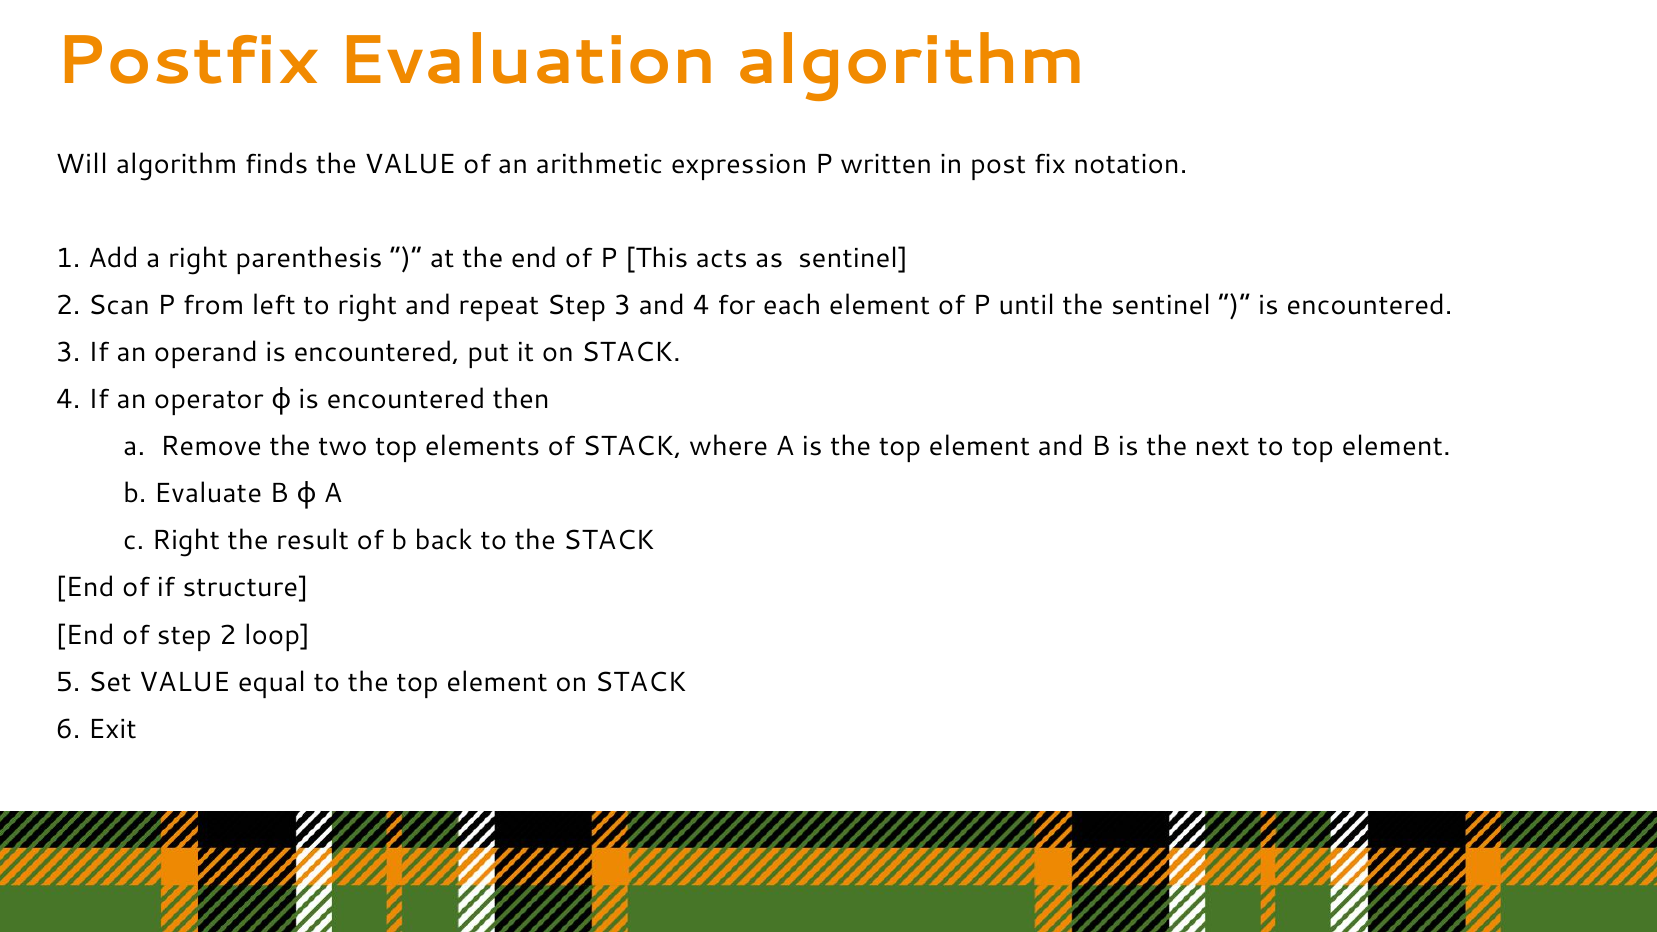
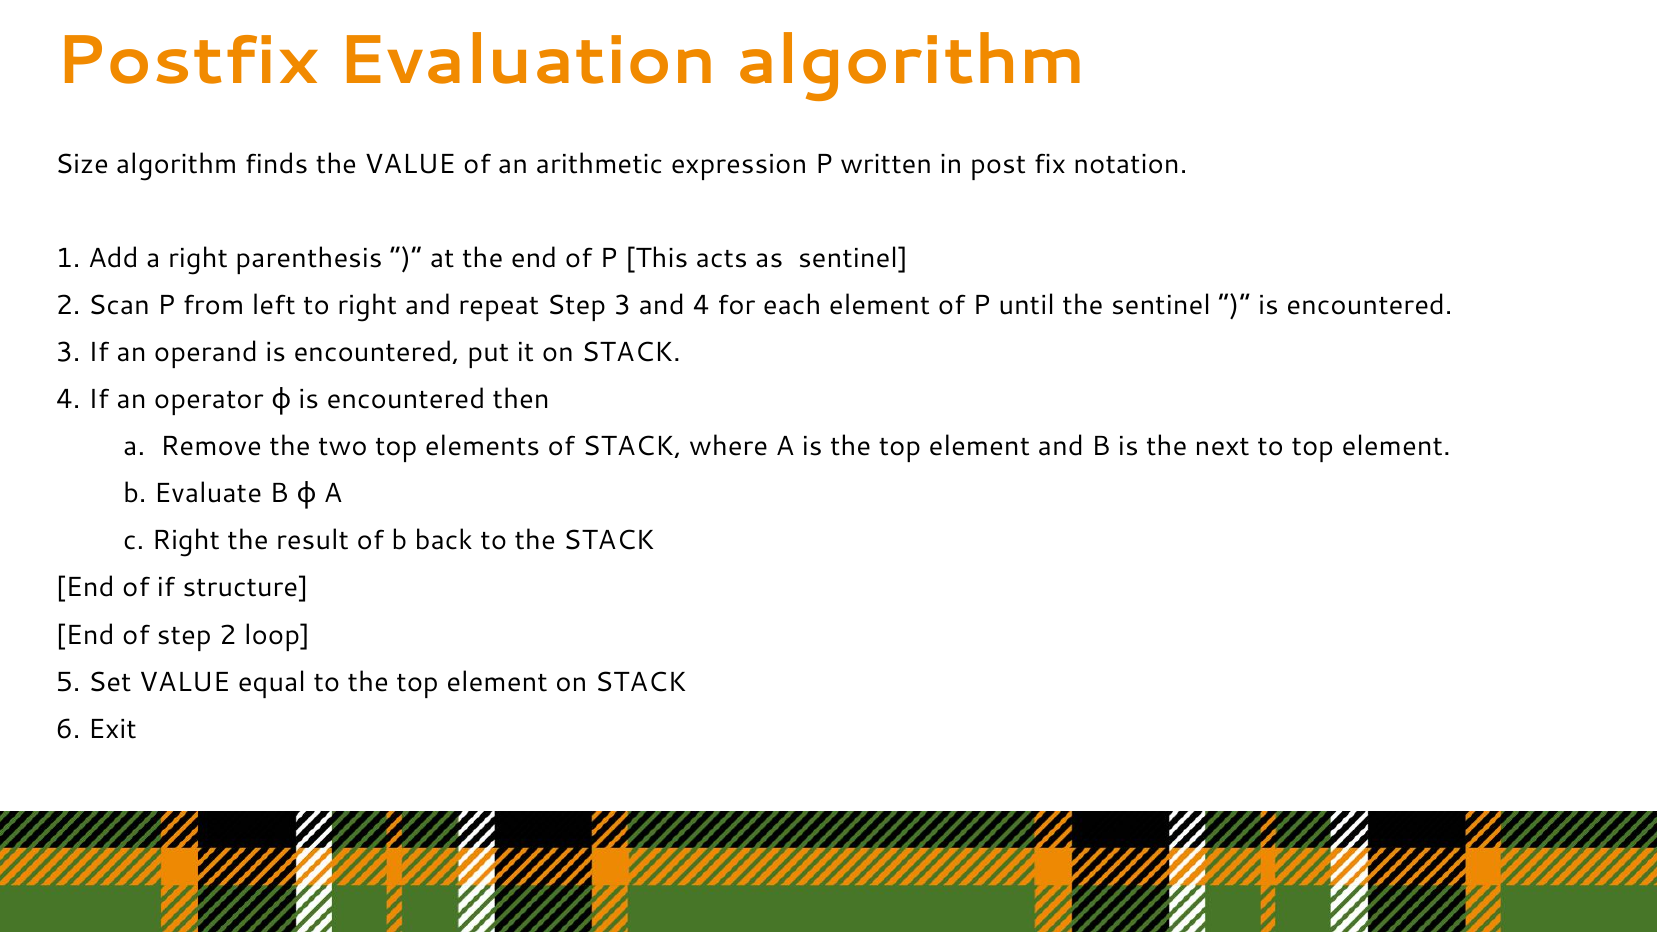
Will: Will -> Size
